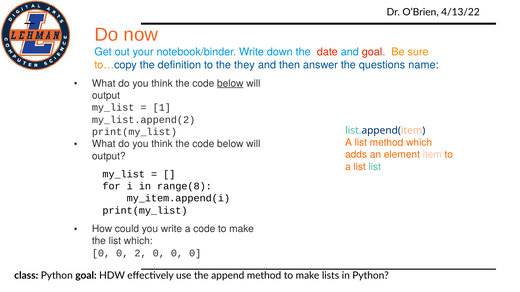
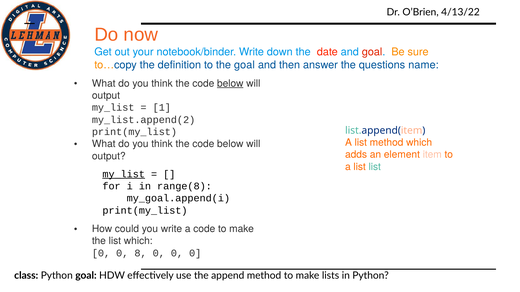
the they: they -> goal
my_list at (124, 174) underline: none -> present
my_item.append(i: my_item.append(i -> my_goal.append(i
2: 2 -> 8
